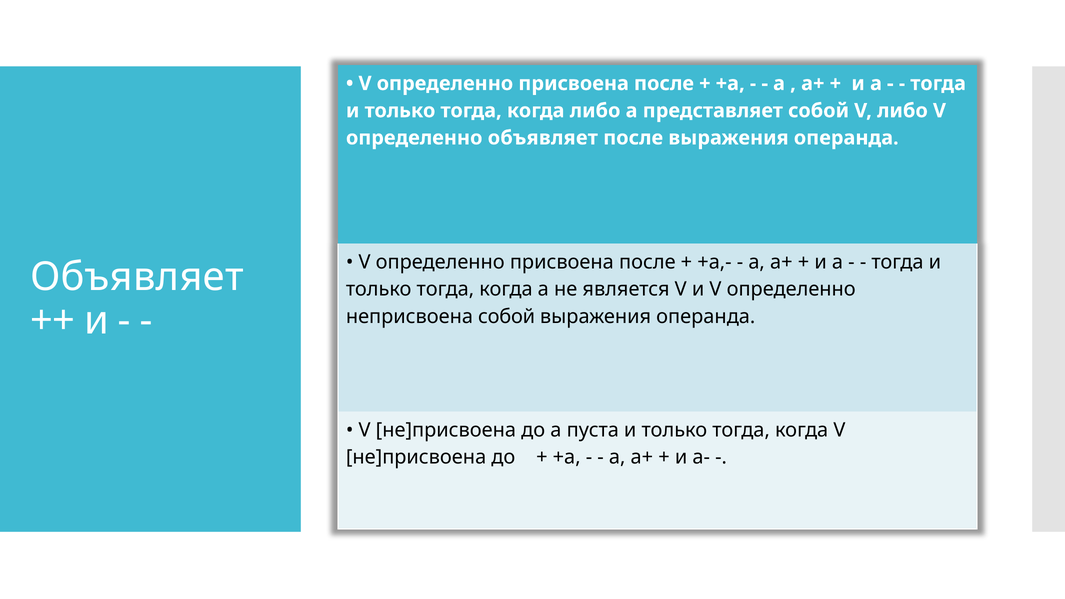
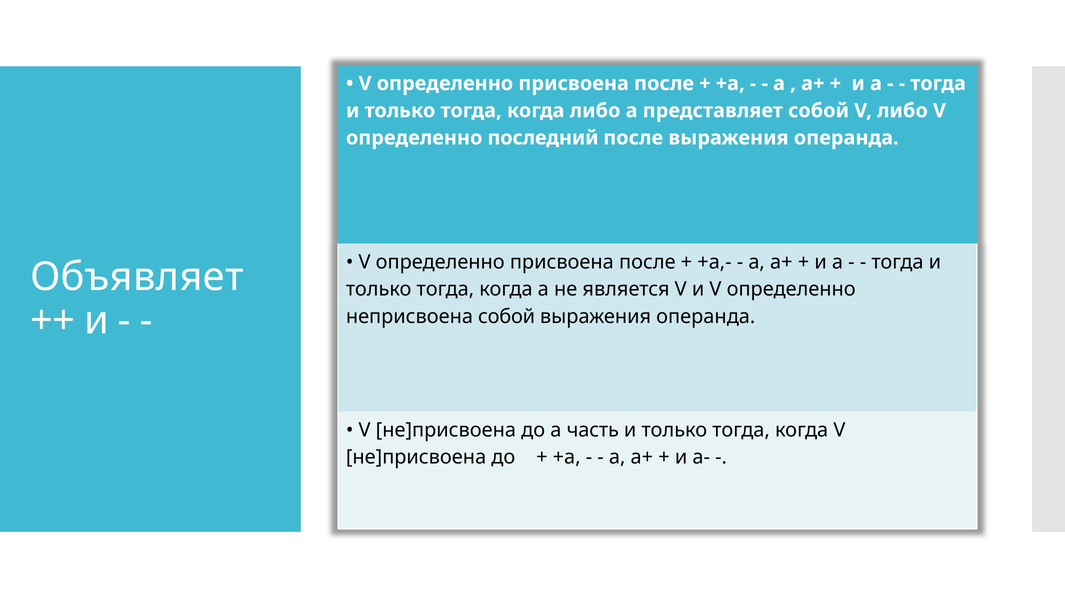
определенно объявляет: объявляет -> последний
пуста: пуста -> часть
